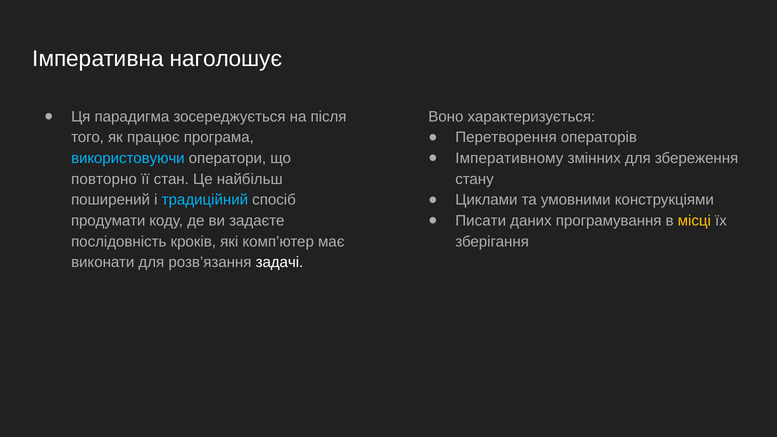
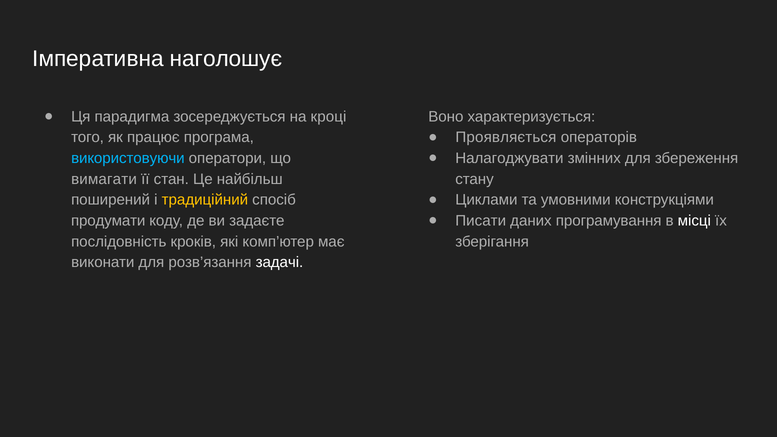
після: після -> кроці
Перетворення: Перетворення -> Проявляється
Імперативному: Імперативному -> Налагоджувати
повторно: повторно -> вимагати
традиційний colour: light blue -> yellow
місці colour: yellow -> white
